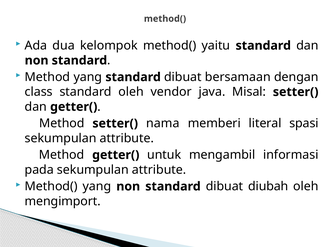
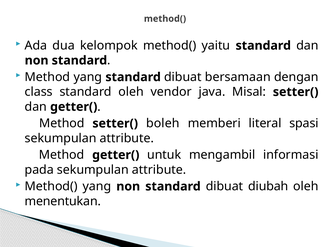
nama: nama -> boleh
mengimport: mengimport -> menentukan
